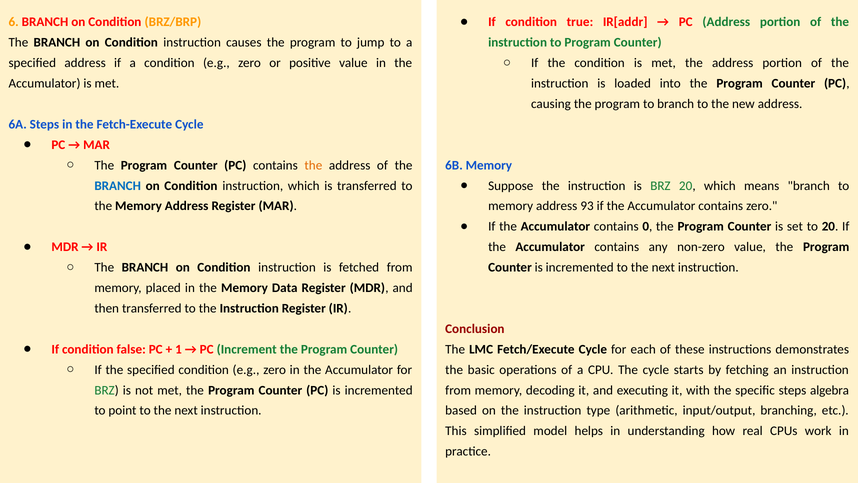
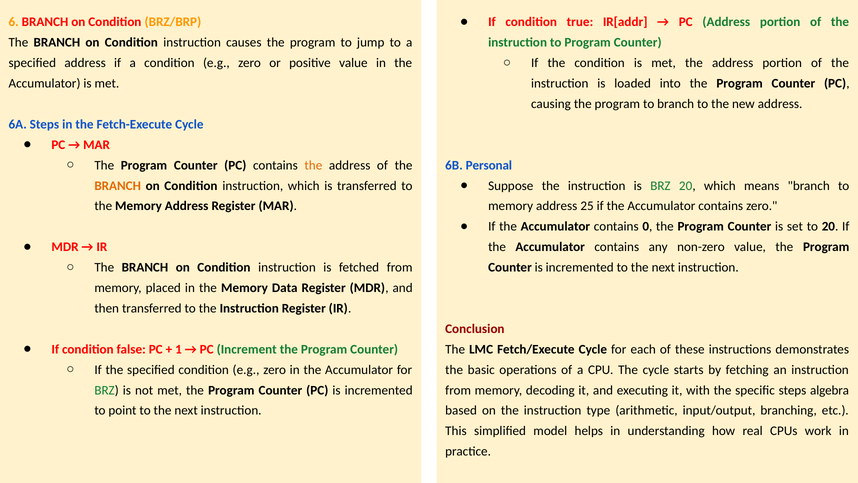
6B Memory: Memory -> Personal
BRANCH at (118, 186) colour: blue -> orange
93: 93 -> 25
